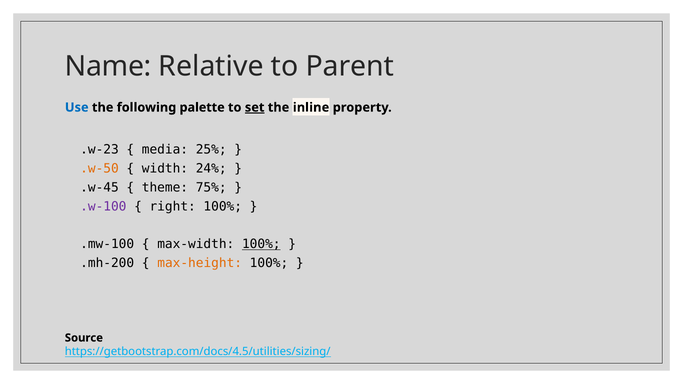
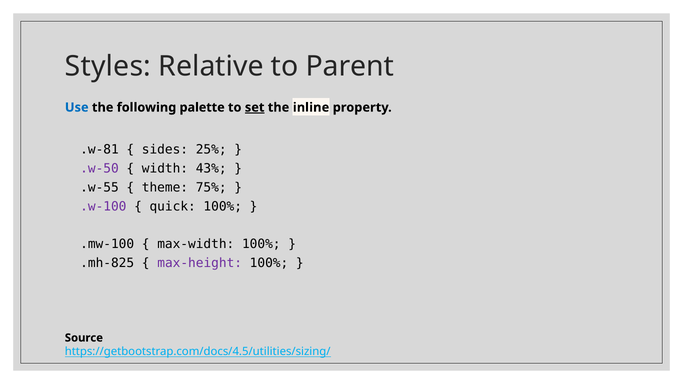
Name: Name -> Styles
.w-23: .w-23 -> .w-81
media: media -> sides
.w-50 colour: orange -> purple
24%: 24% -> 43%
.w-45: .w-45 -> .w-55
right: right -> quick
100% at (261, 244) underline: present -> none
.mh-200: .mh-200 -> .mh-825
max-height colour: orange -> purple
